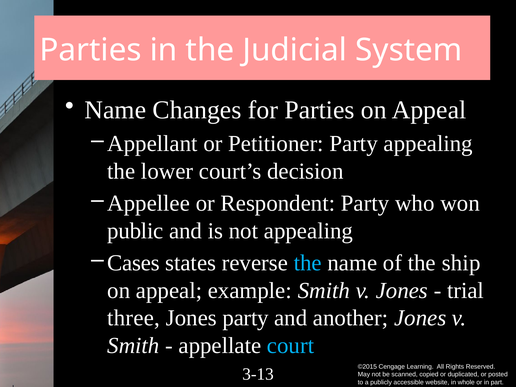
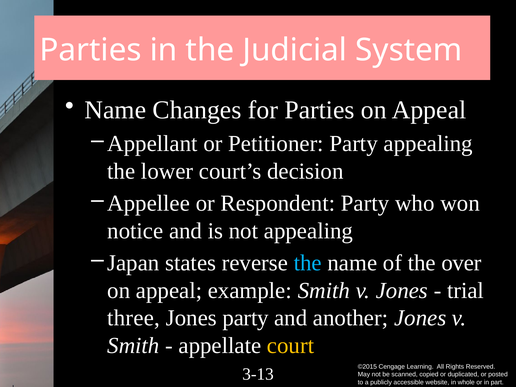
public: public -> notice
Cases: Cases -> Japan
ship: ship -> over
court colour: light blue -> yellow
